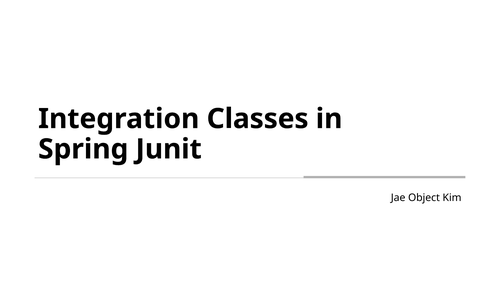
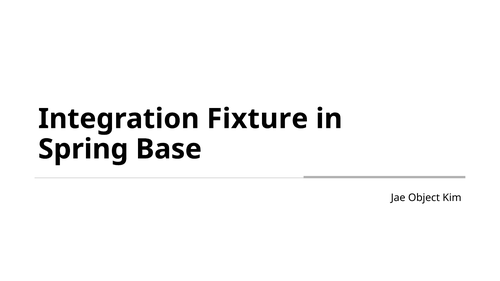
Classes: Classes -> Fixture
Junit: Junit -> Base
